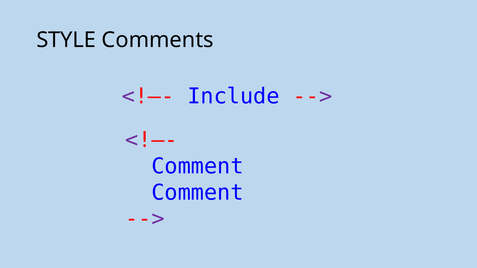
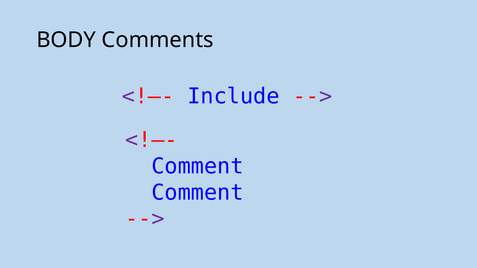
STYLE: STYLE -> BODY
